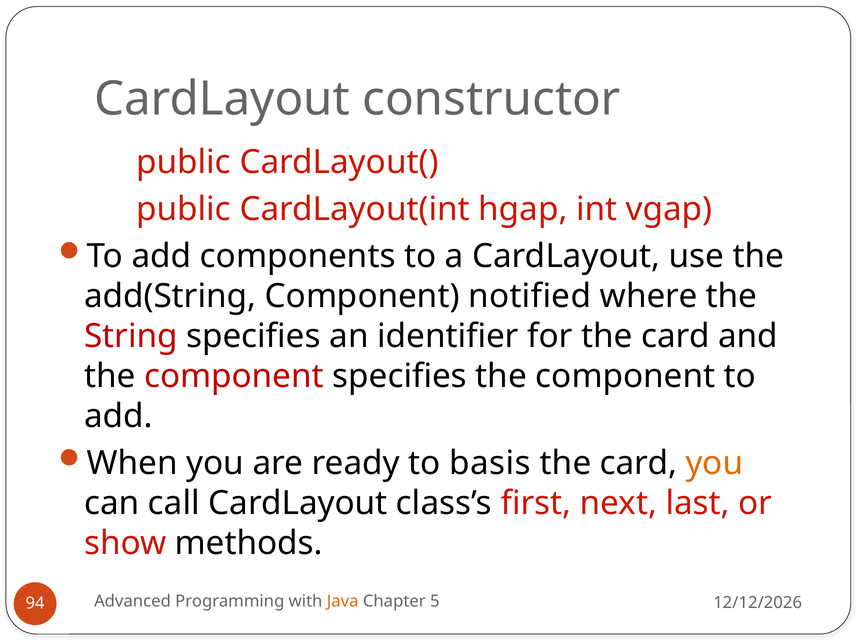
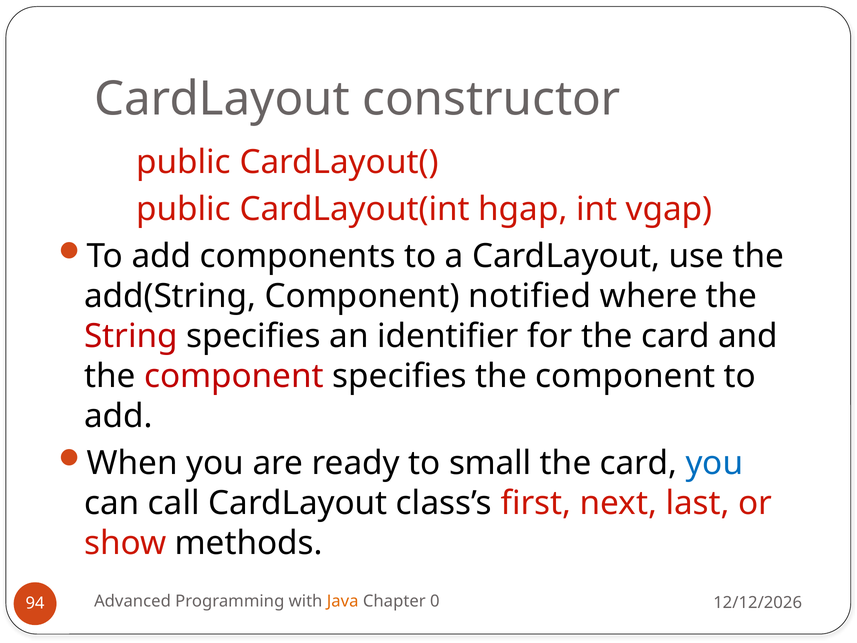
basis: basis -> small
you at (714, 463) colour: orange -> blue
5: 5 -> 0
